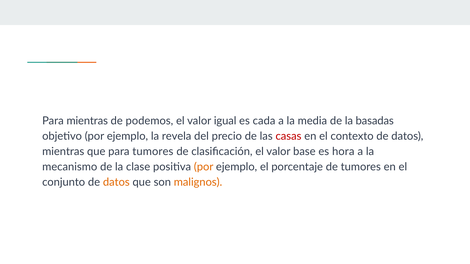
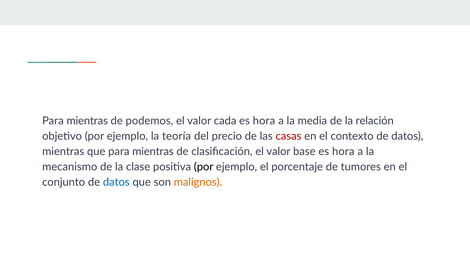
igual: igual -> cada
cada at (264, 121): cada -> hora
basadas: basadas -> relación
revela: revela -> teoría
que para tumores: tumores -> mientras
por at (204, 167) colour: orange -> black
datos at (116, 182) colour: orange -> blue
